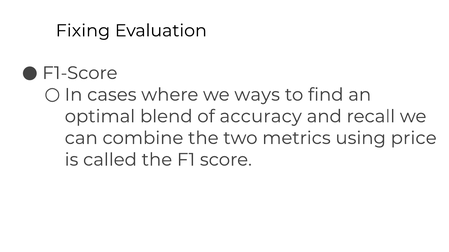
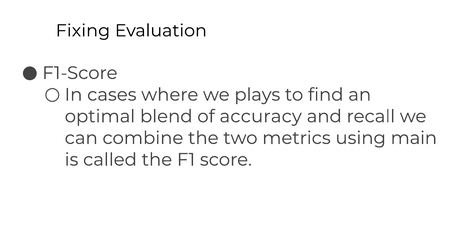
ways: ways -> plays
price: price -> main
